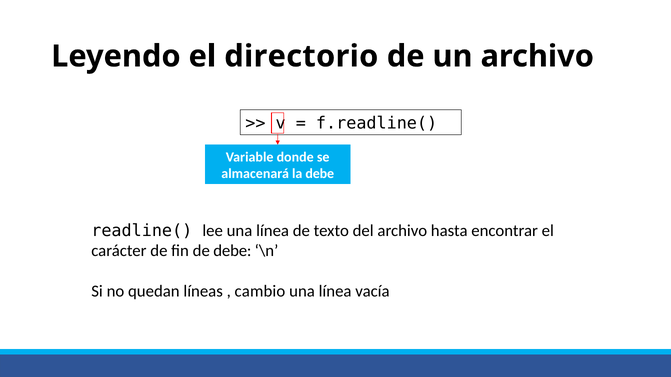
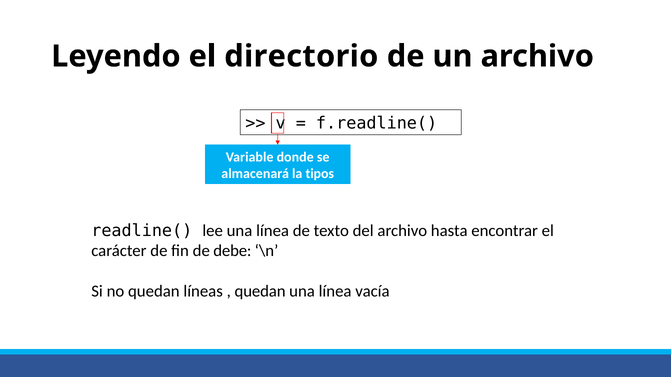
la debe: debe -> tipos
cambio at (260, 291): cambio -> quedan
